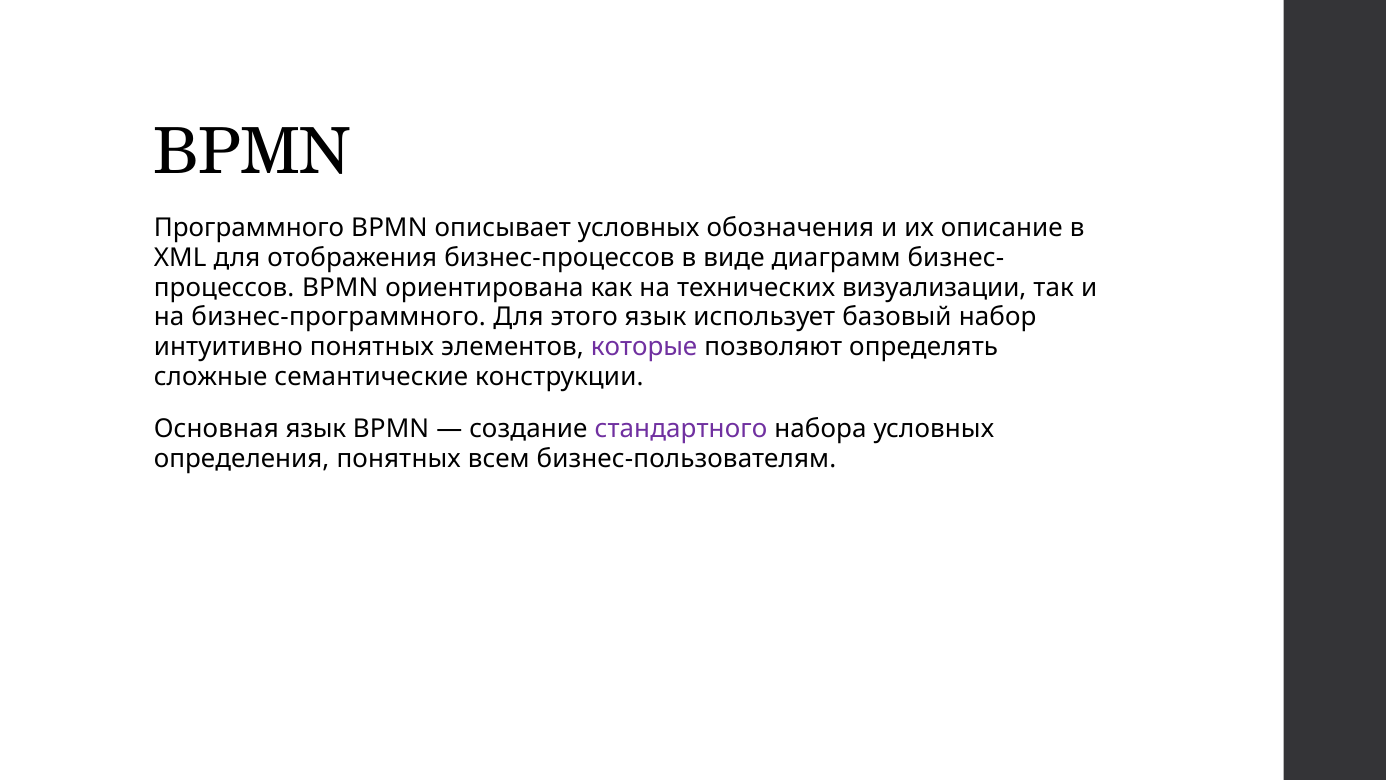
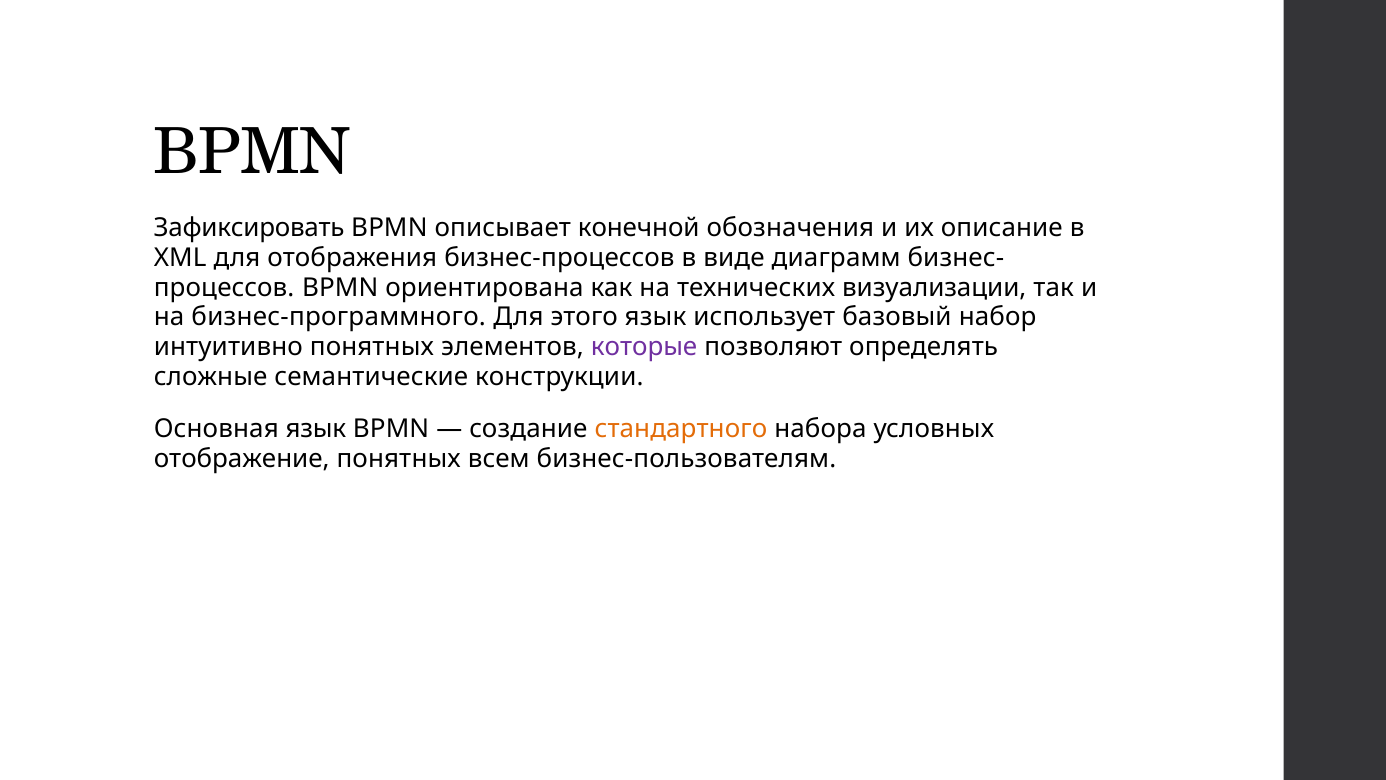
Программного: Программного -> Зафиксировать
описывает условных: условных -> конечной
стандартного colour: purple -> orange
определения: определения -> отображение
